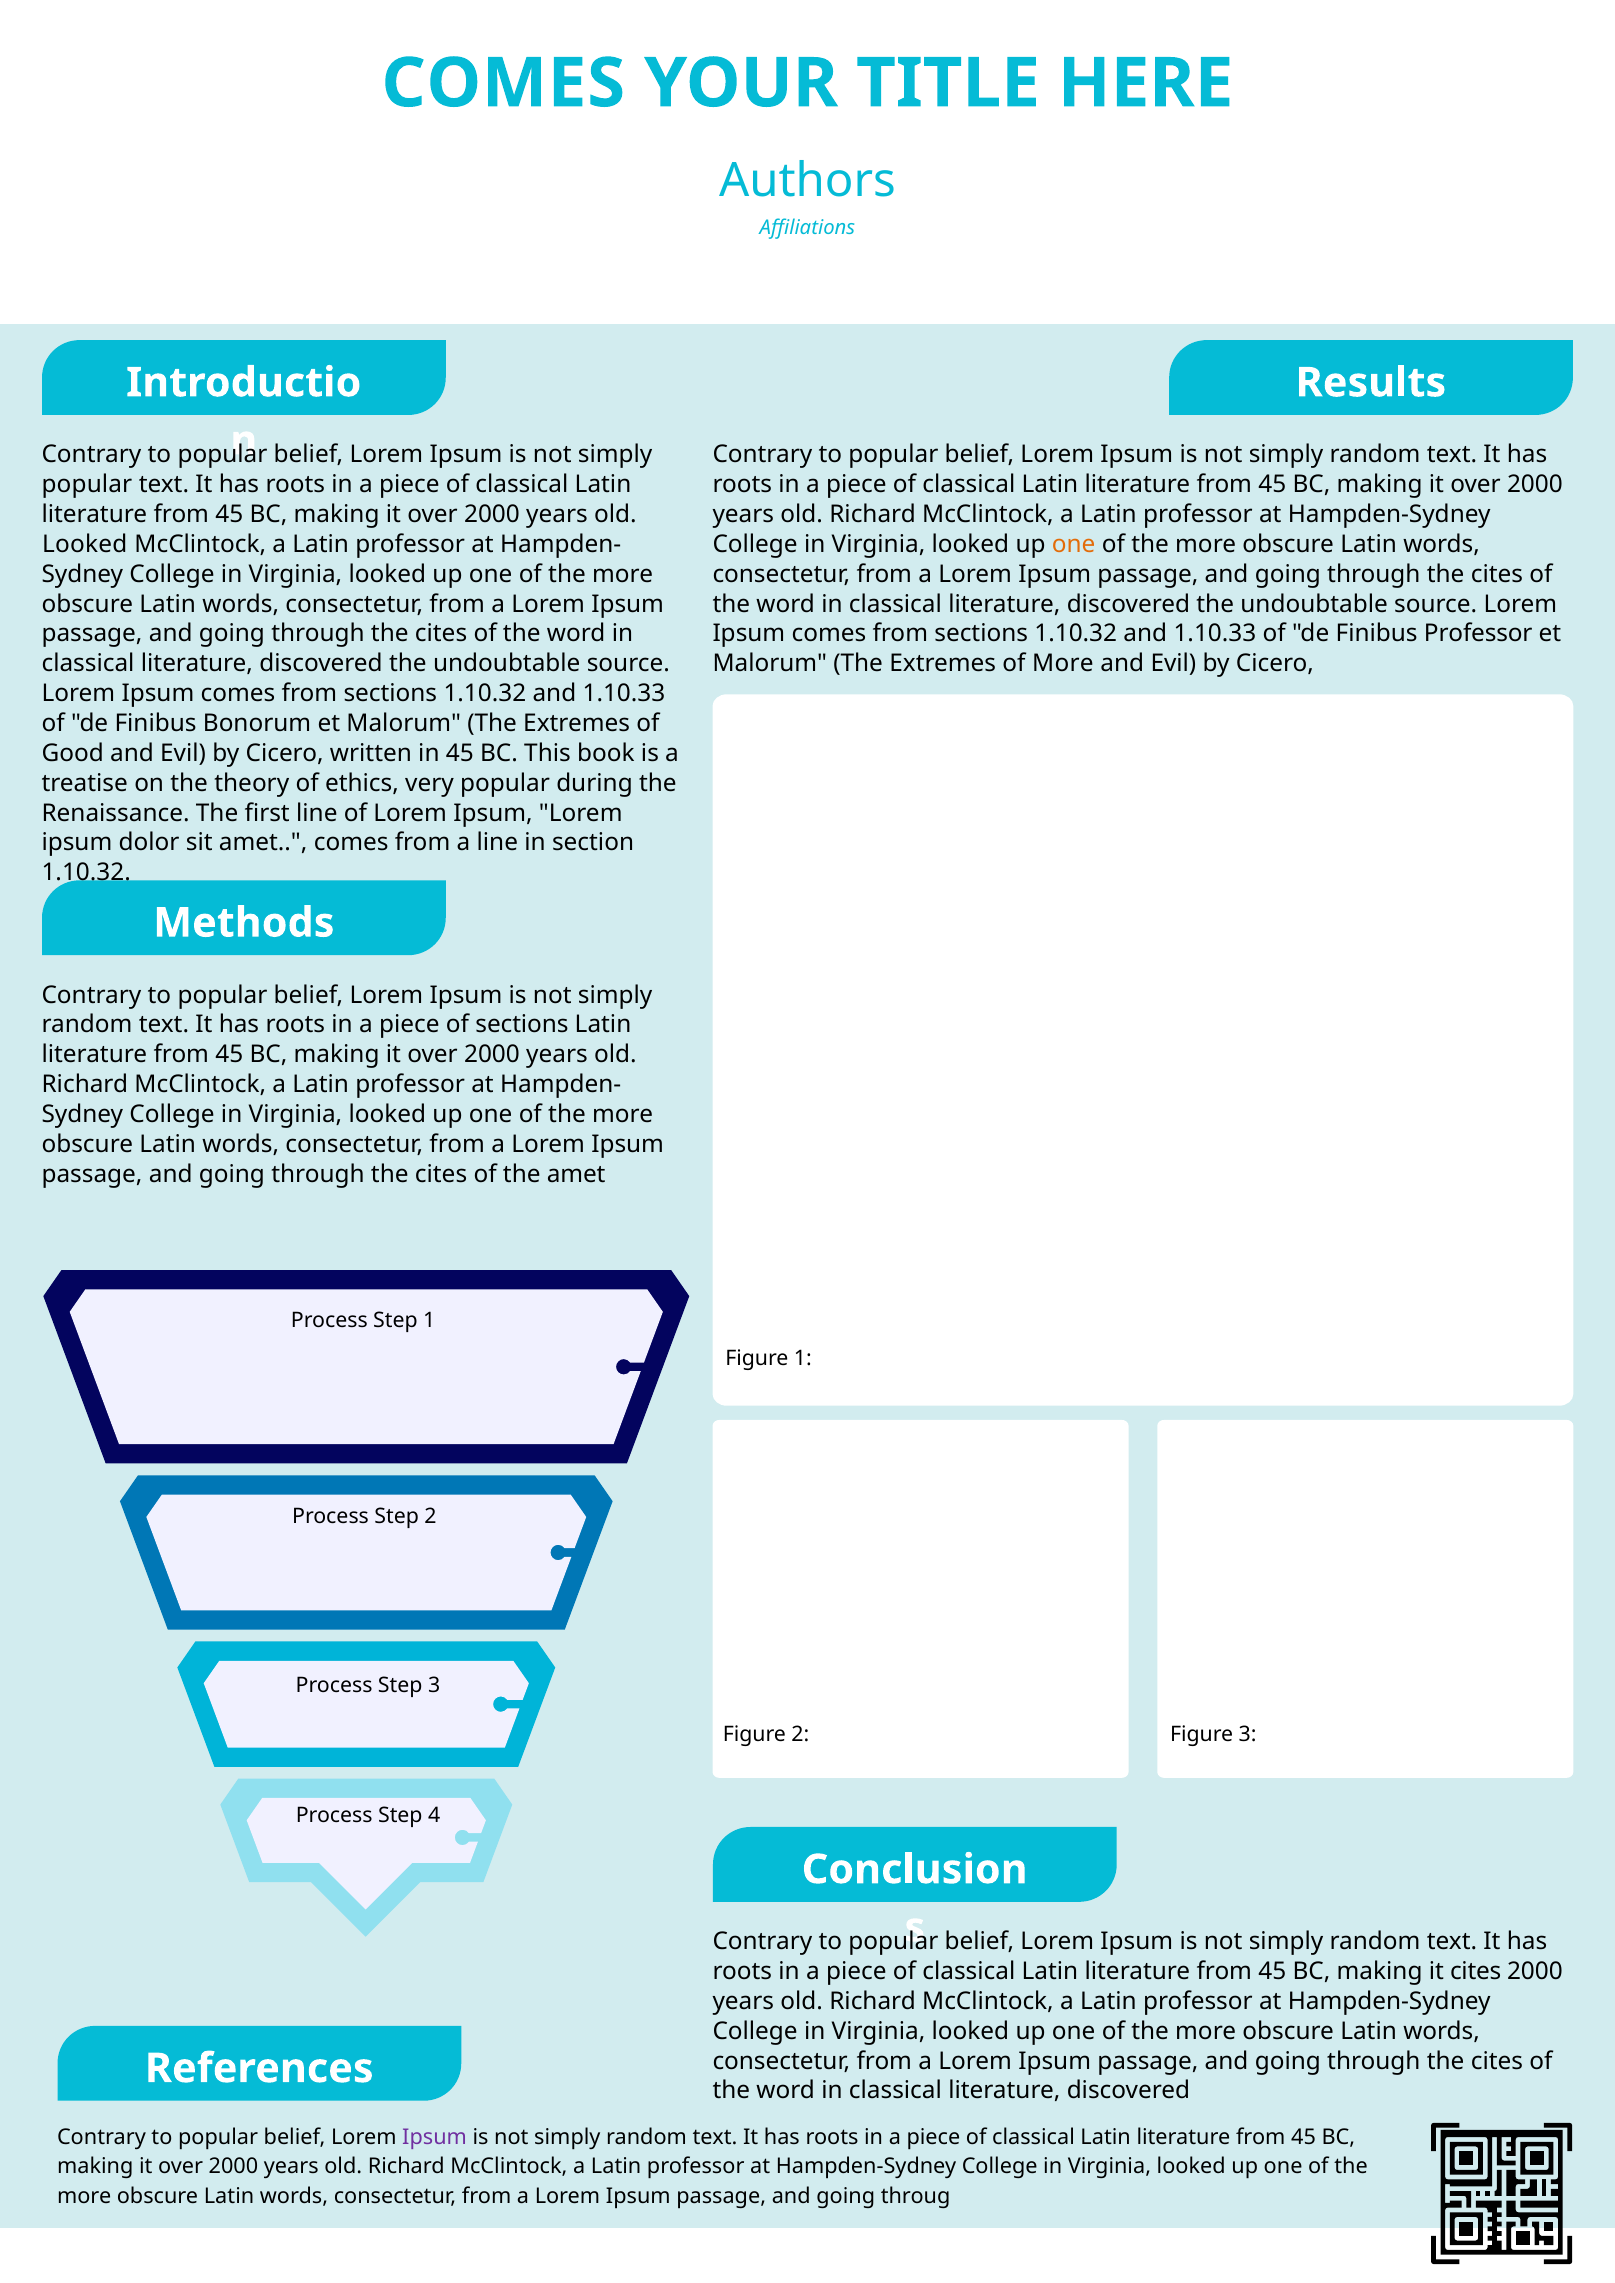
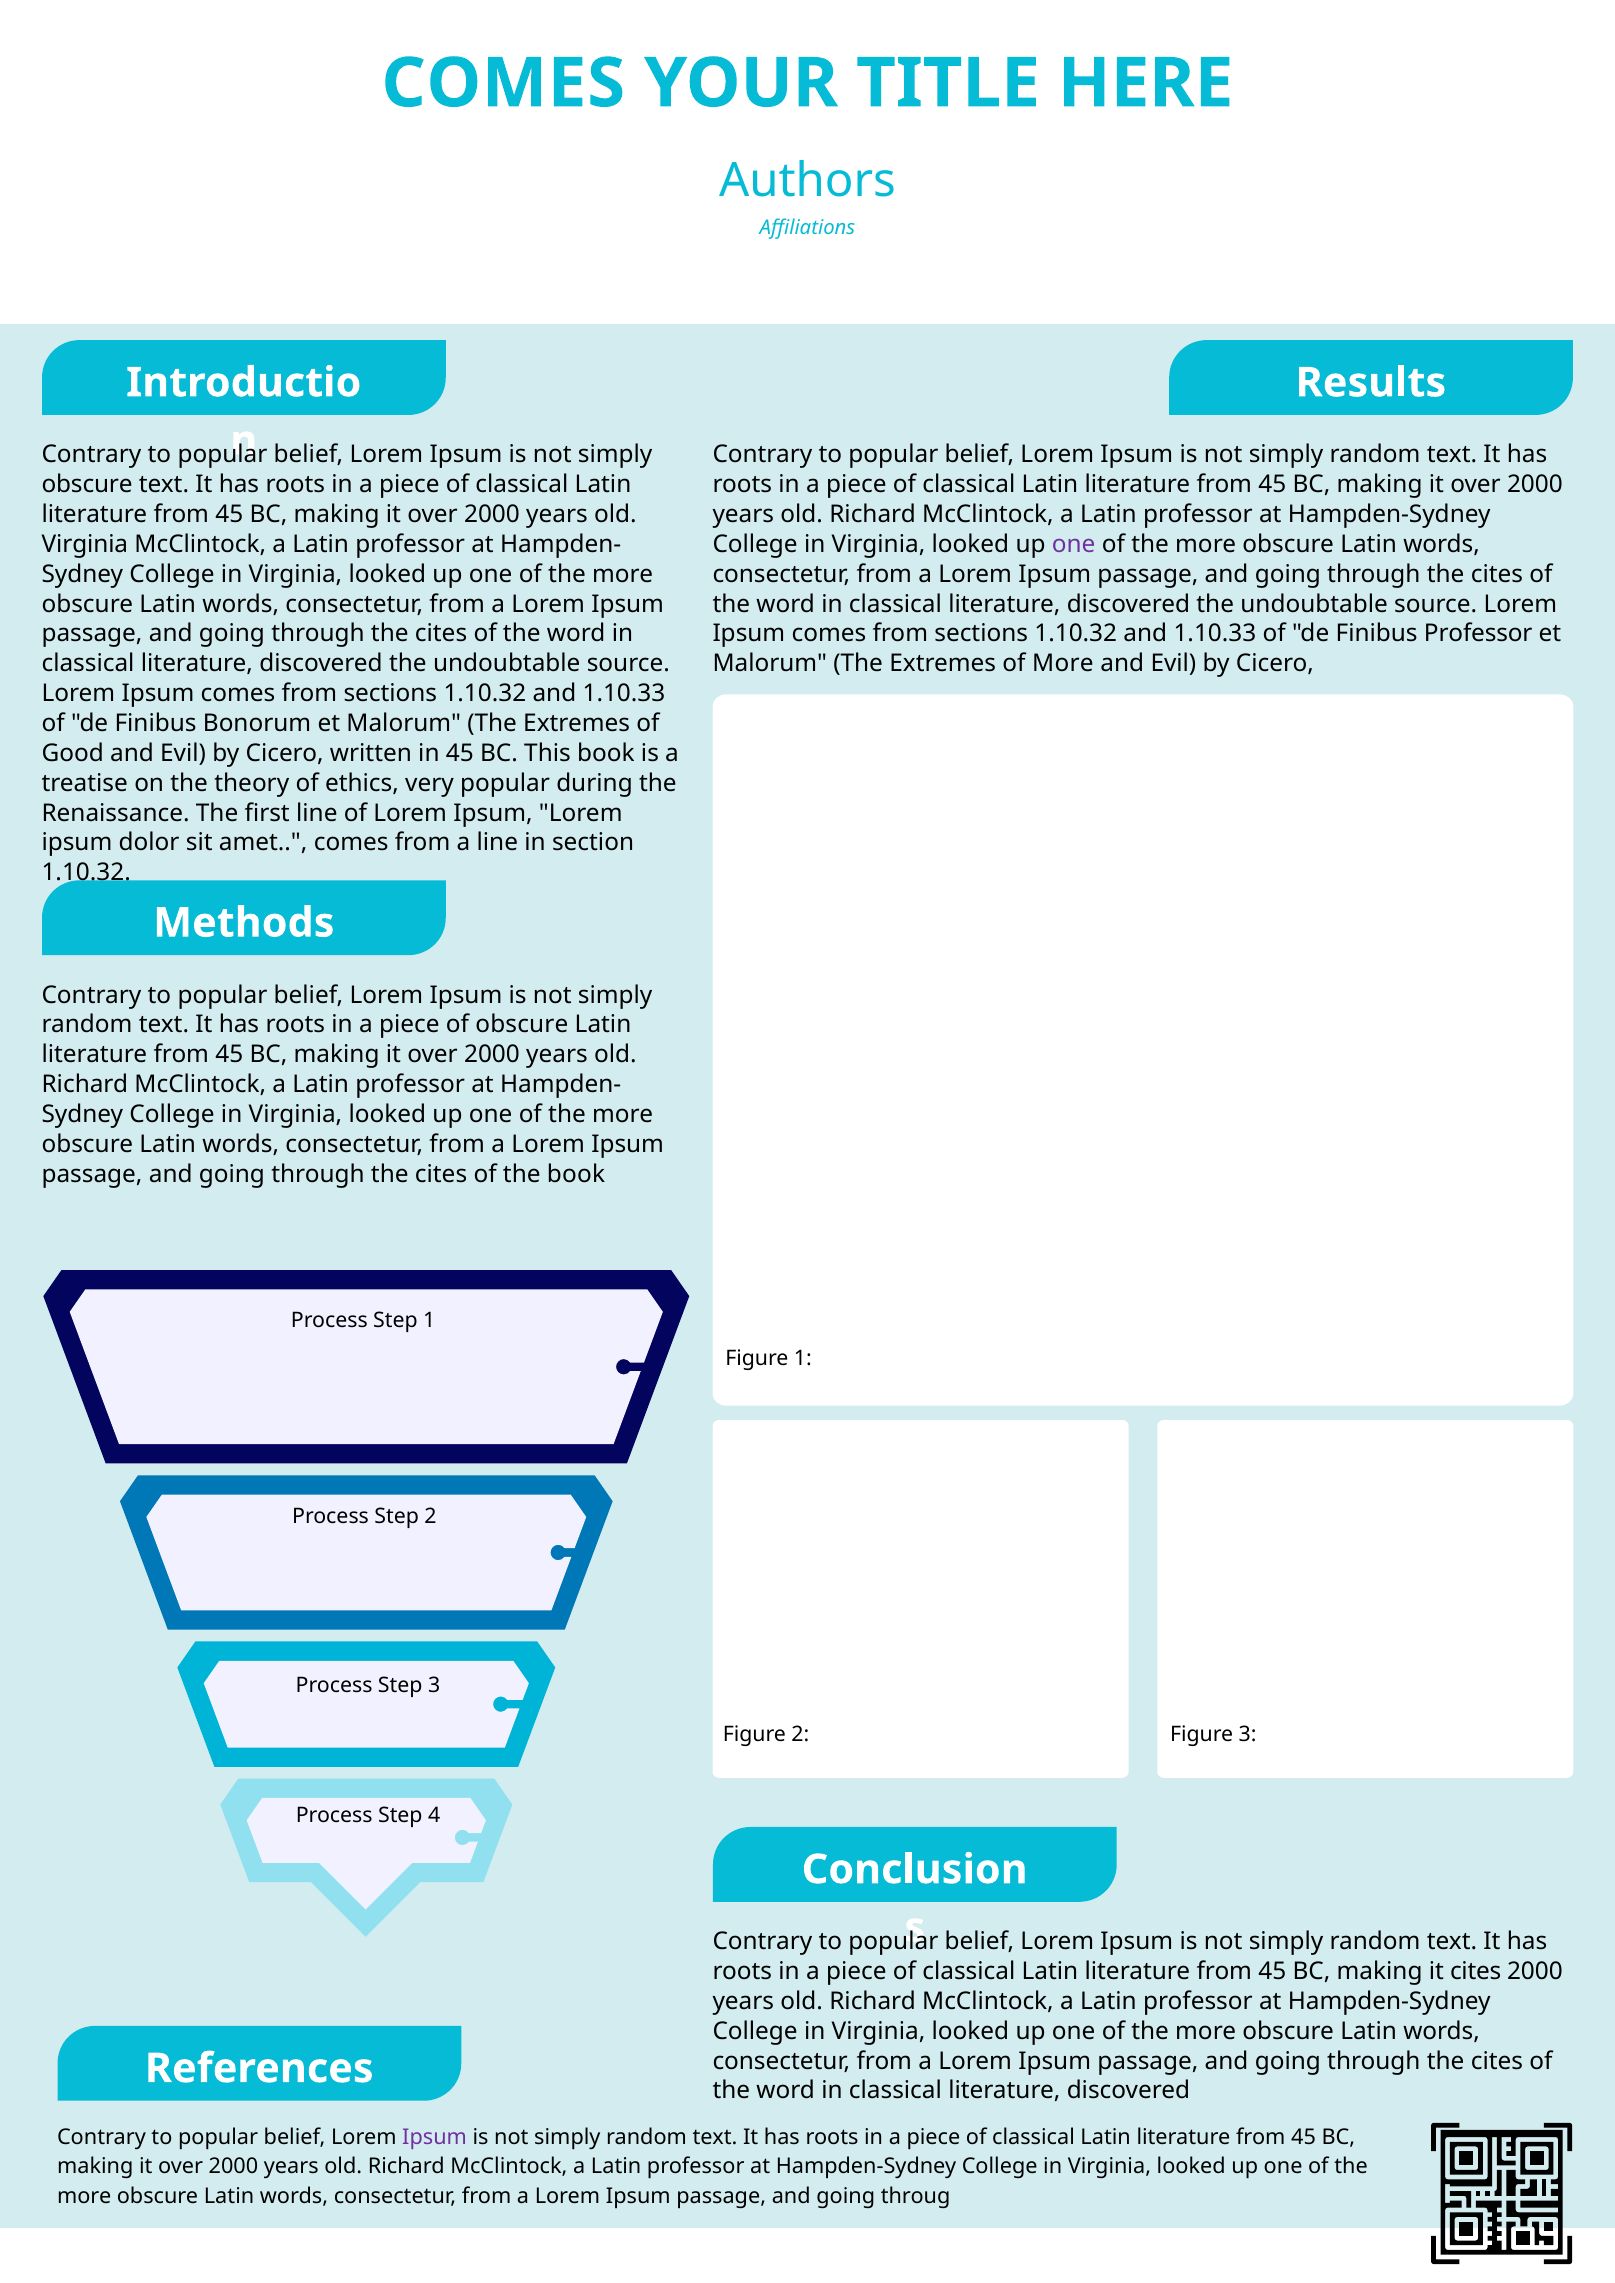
popular at (87, 485): popular -> obscure
one at (1074, 544) colour: orange -> purple
Looked at (85, 544): Looked -> Virginia
of sections: sections -> obscure
the amet: amet -> book
